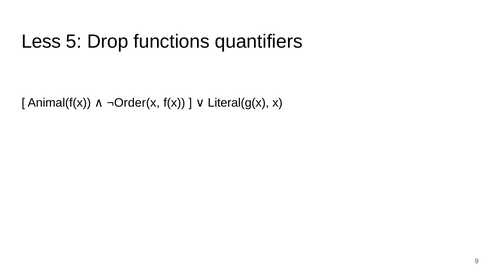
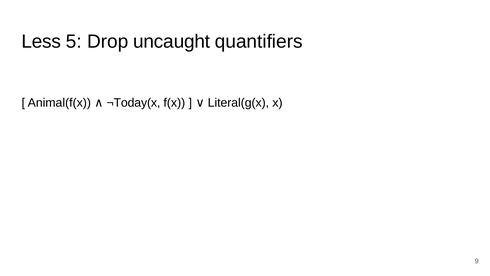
functions: functions -> uncaught
¬Order(x: ¬Order(x -> ¬Today(x
